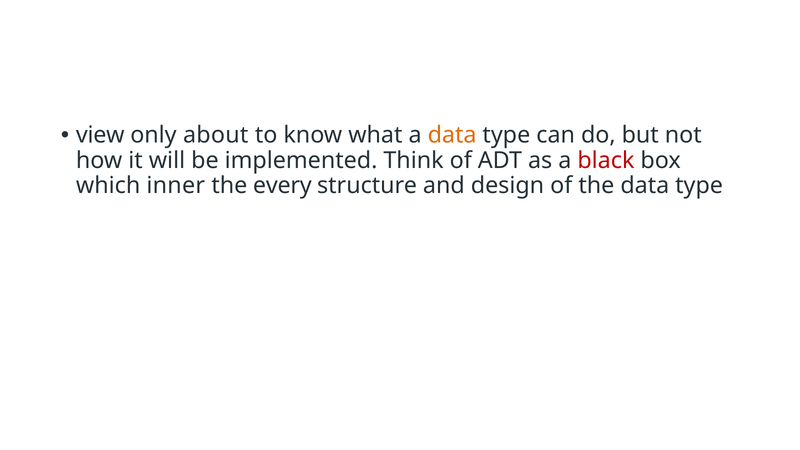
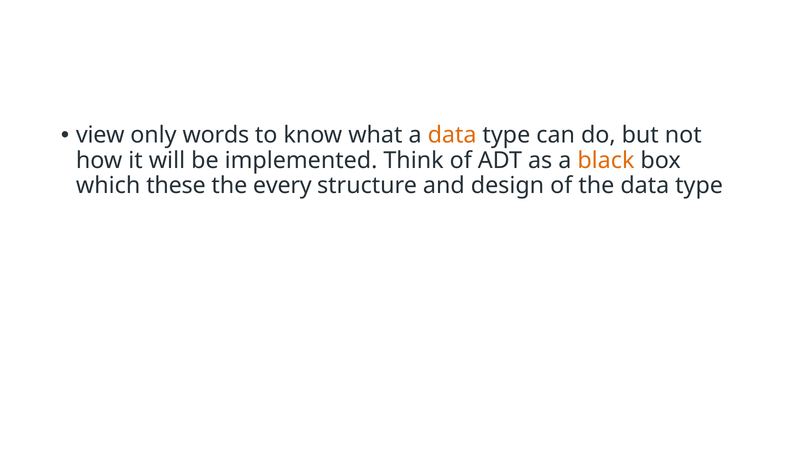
about: about -> words
black colour: red -> orange
inner: inner -> these
